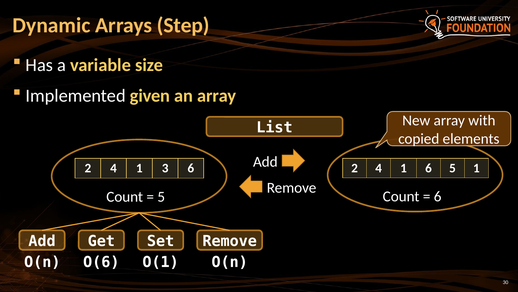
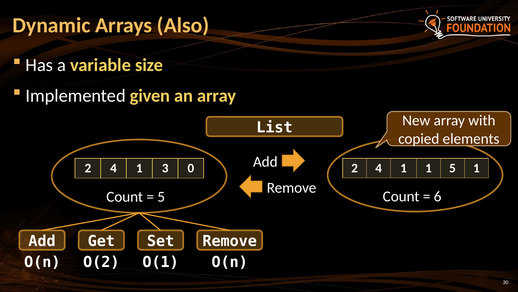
Step: Step -> Also
3 6: 6 -> 0
1 6: 6 -> 1
O(6: O(6 -> O(2
